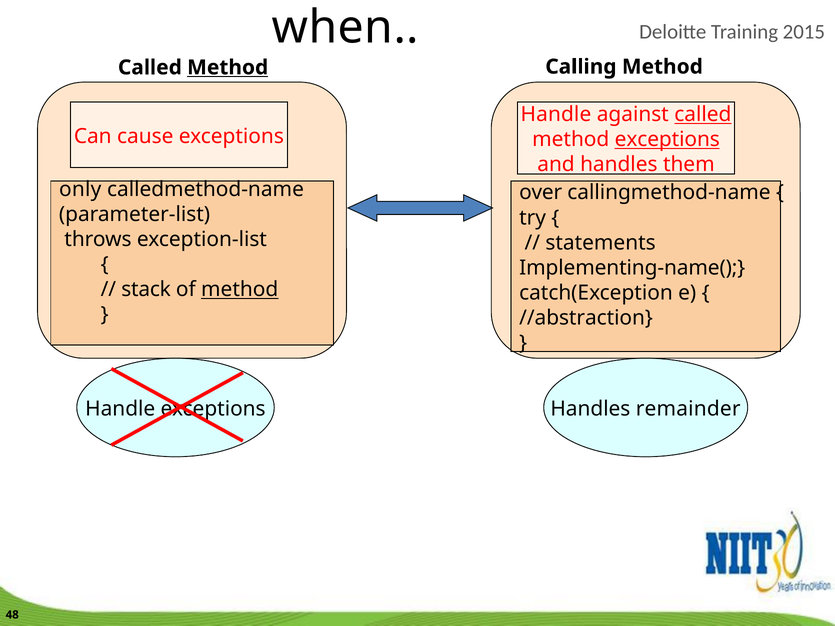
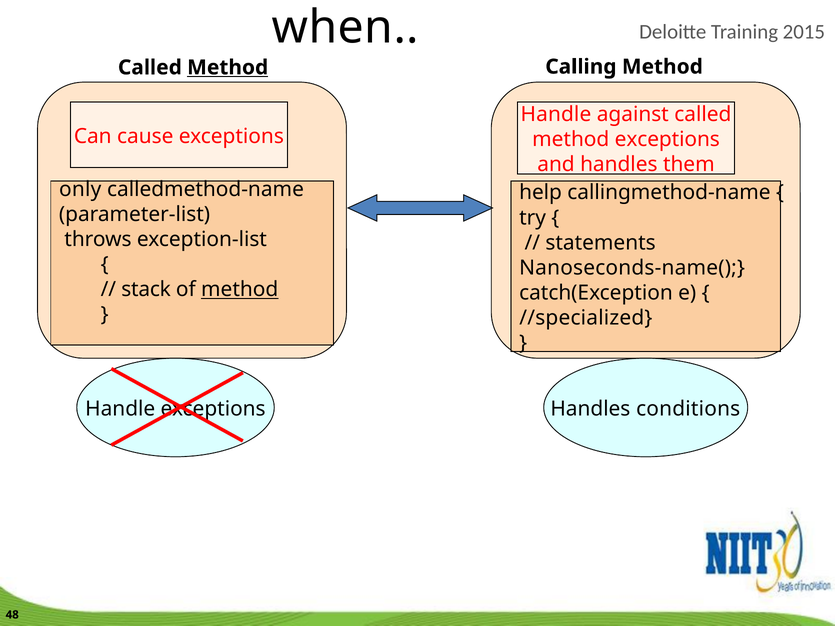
called at (703, 114) underline: present -> none
exceptions at (667, 139) underline: present -> none
over: over -> help
Implementing-name(: Implementing-name( -> Nanoseconds-name(
//abstraction: //abstraction -> //specialized
remainder: remainder -> conditions
